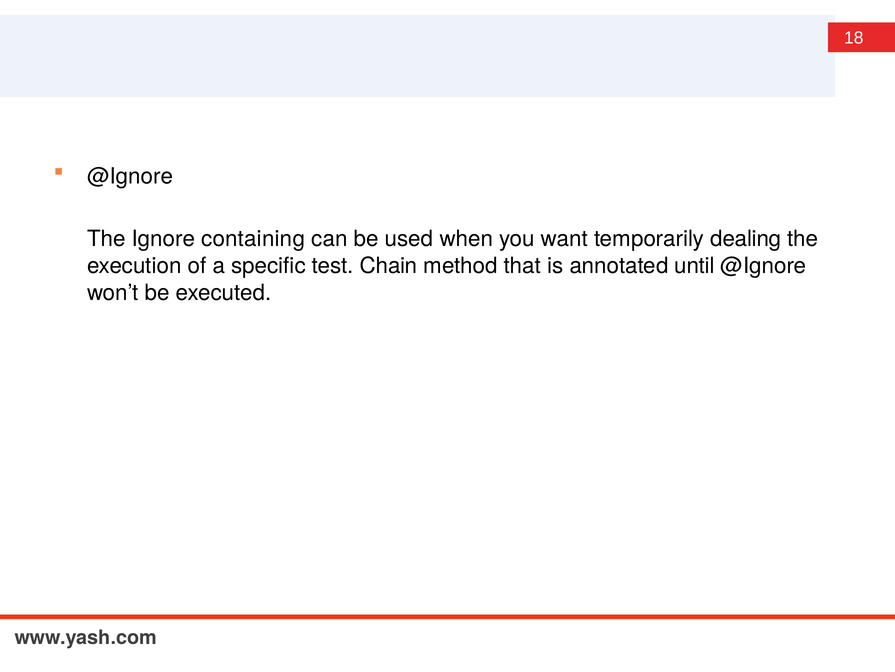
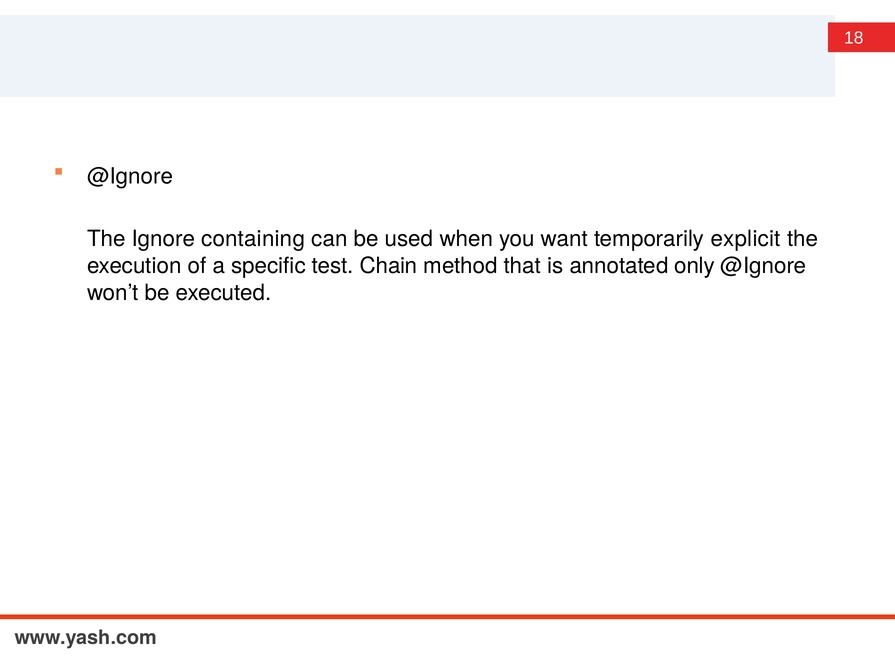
dealing: dealing -> explicit
until: until -> only
